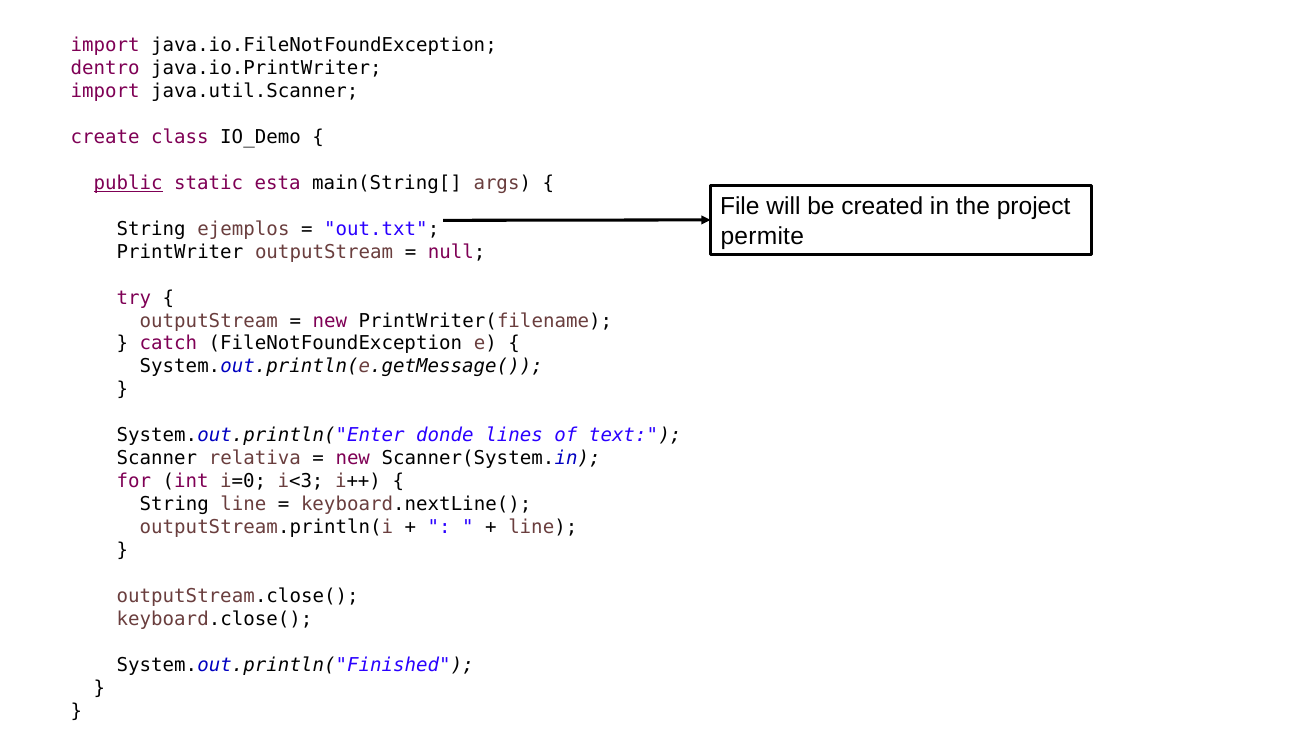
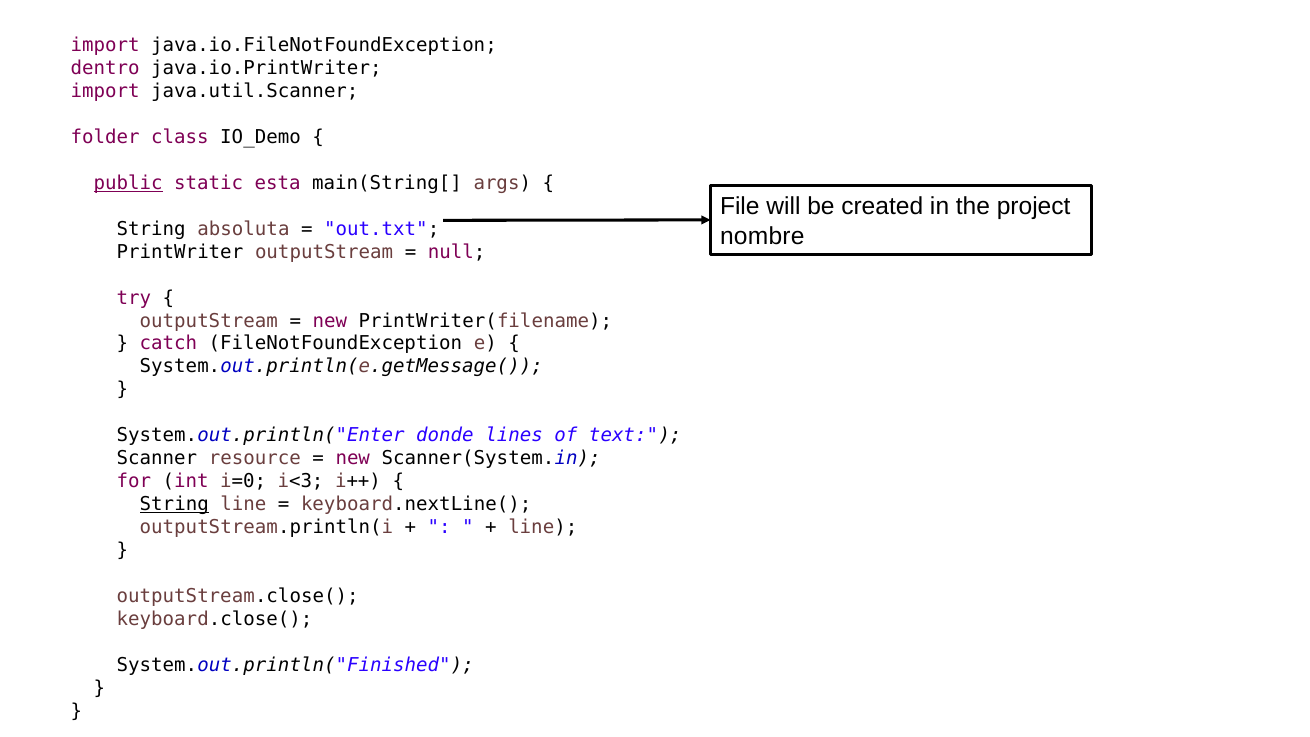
create: create -> folder
ejemplos: ejemplos -> absoluta
permite: permite -> nombre
relativa: relativa -> resource
String at (174, 504) underline: none -> present
